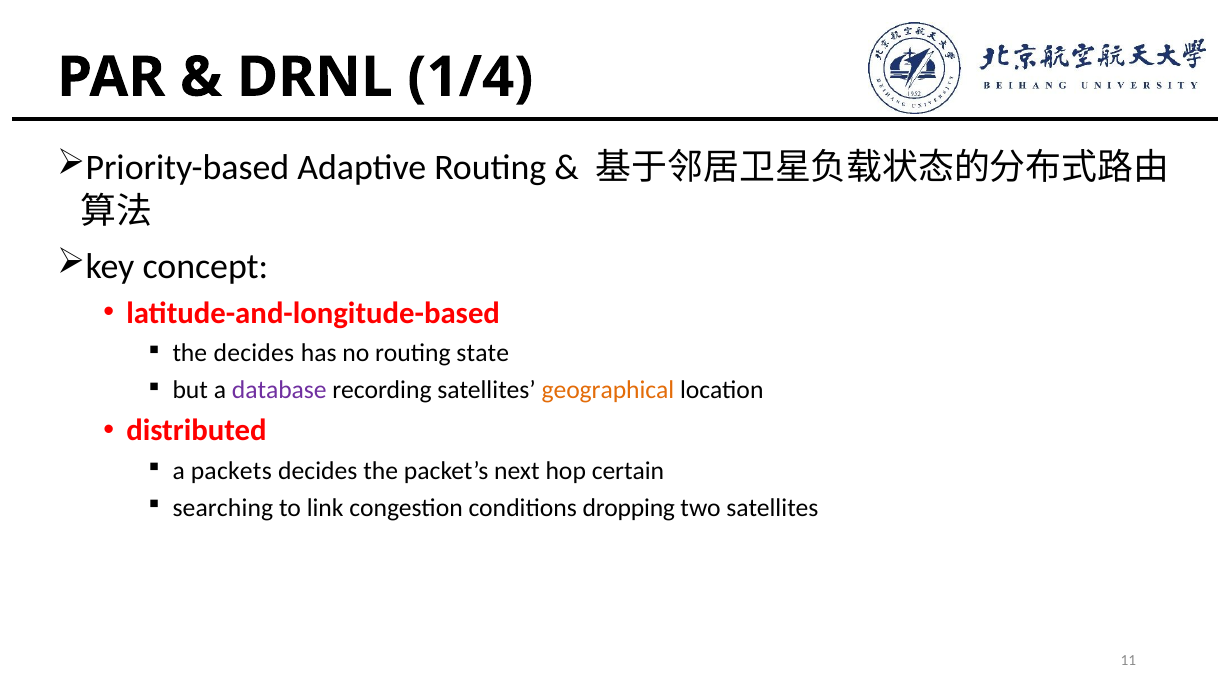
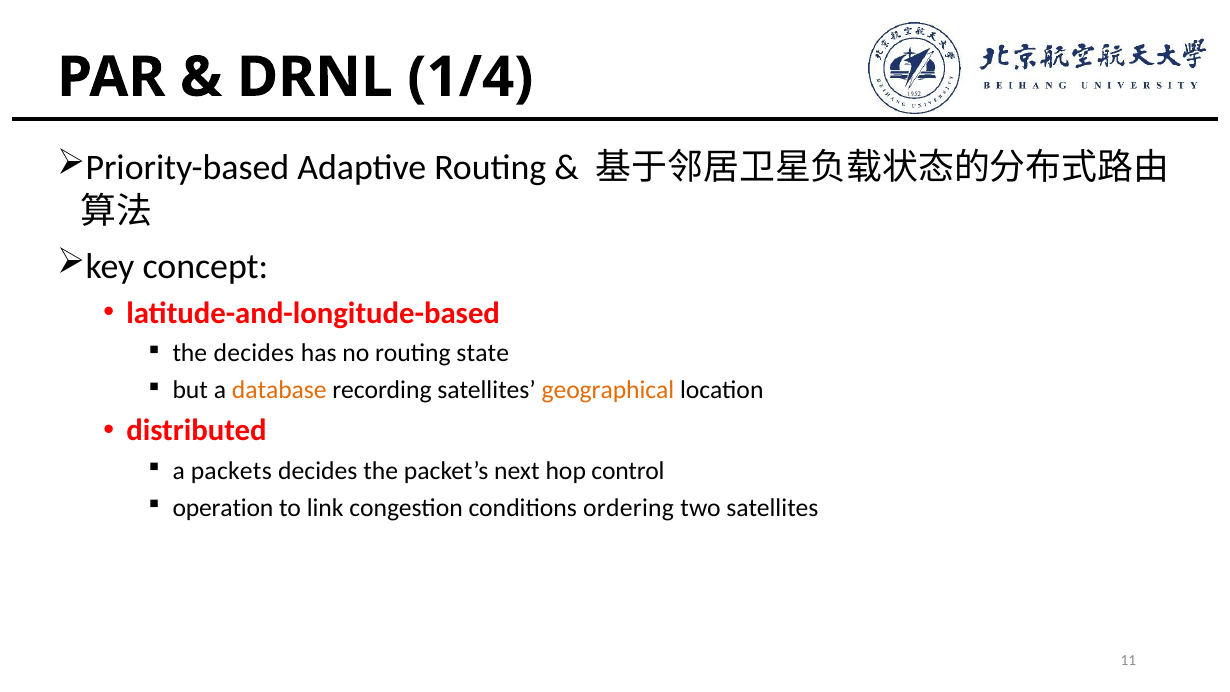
database colour: purple -> orange
certain: certain -> control
searching: searching -> operation
dropping: dropping -> ordering
